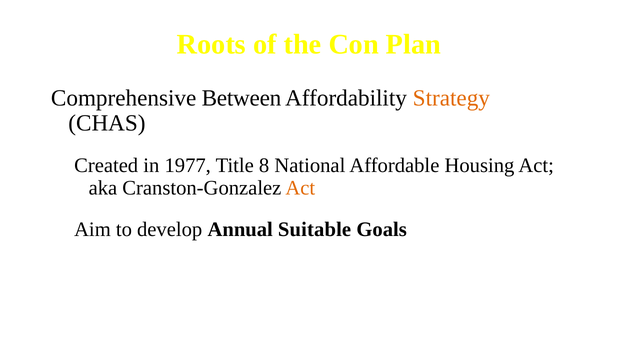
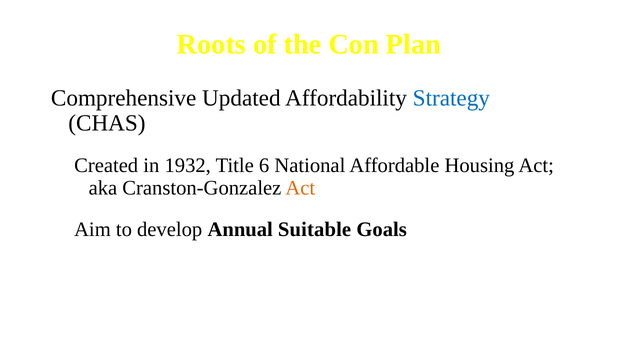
Between: Between -> Updated
Strategy colour: orange -> blue
1977: 1977 -> 1932
8: 8 -> 6
